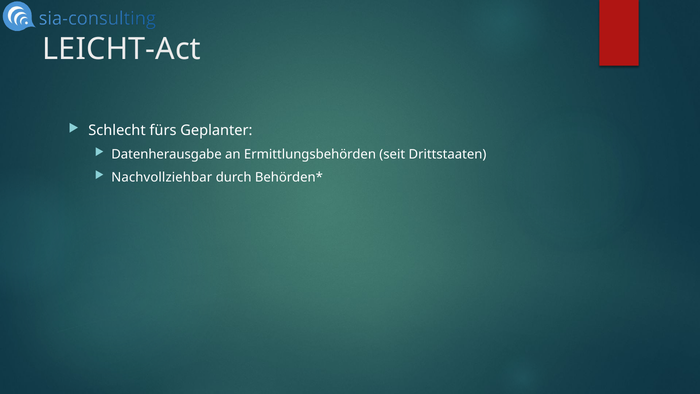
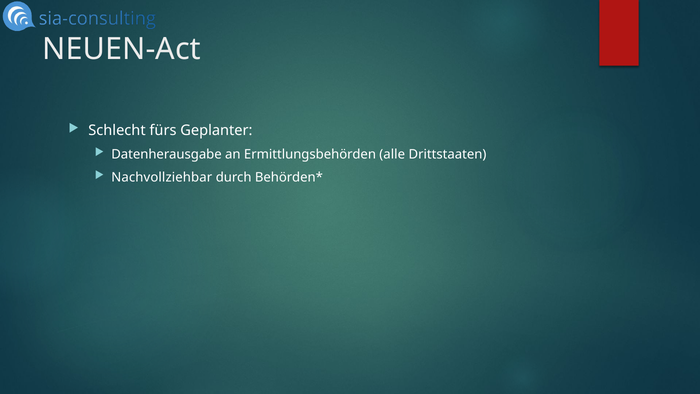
LEICHT-Act: LEICHT-Act -> NEUEN-Act
seit: seit -> alle
